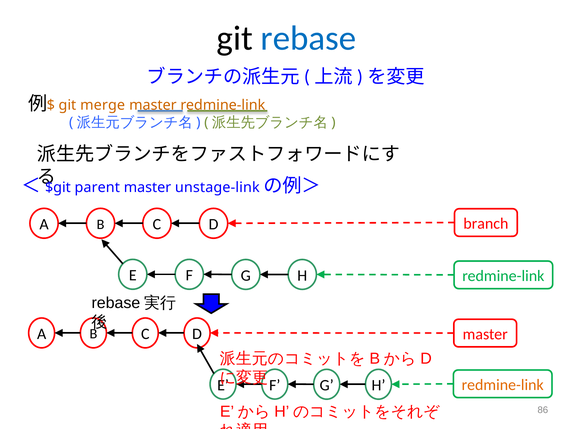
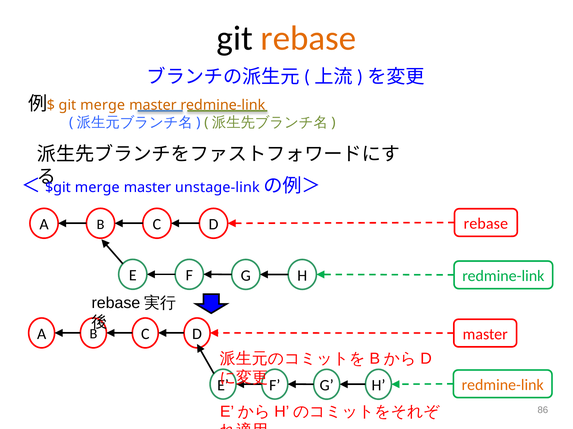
rebase at (308, 38) colour: blue -> orange
parent at (97, 188): parent -> merge
branch at (486, 224): branch -> rebase
